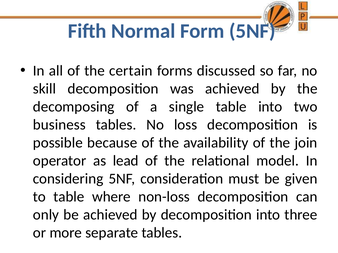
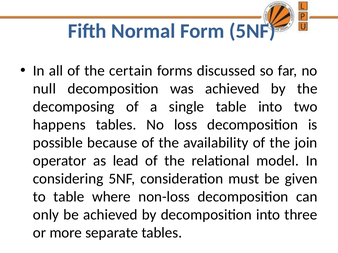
skill: skill -> null
business: business -> happens
